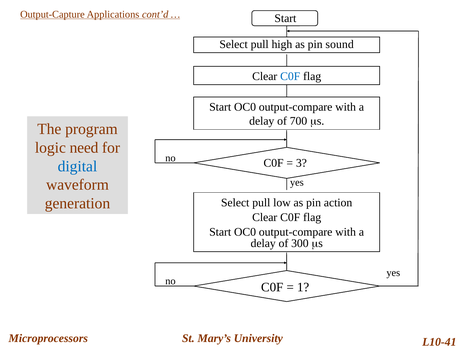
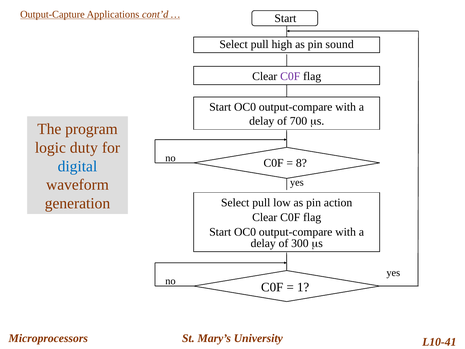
C0F at (290, 76) colour: blue -> purple
need: need -> duty
3: 3 -> 8
